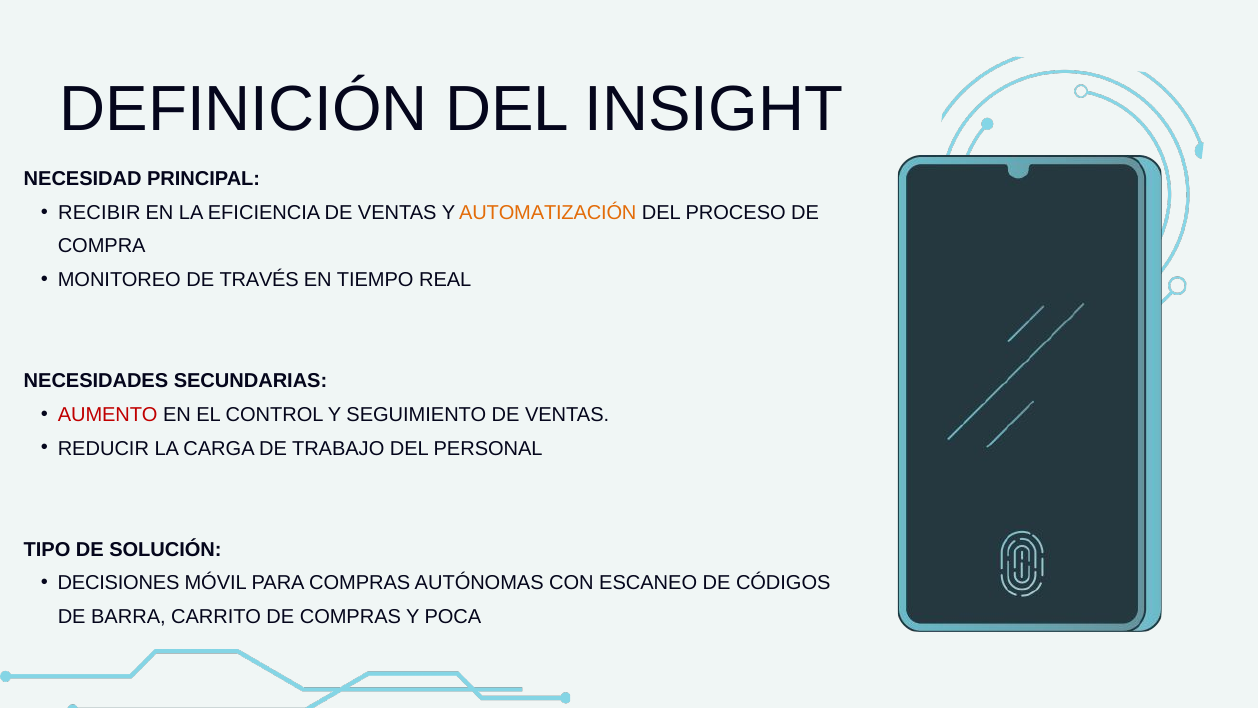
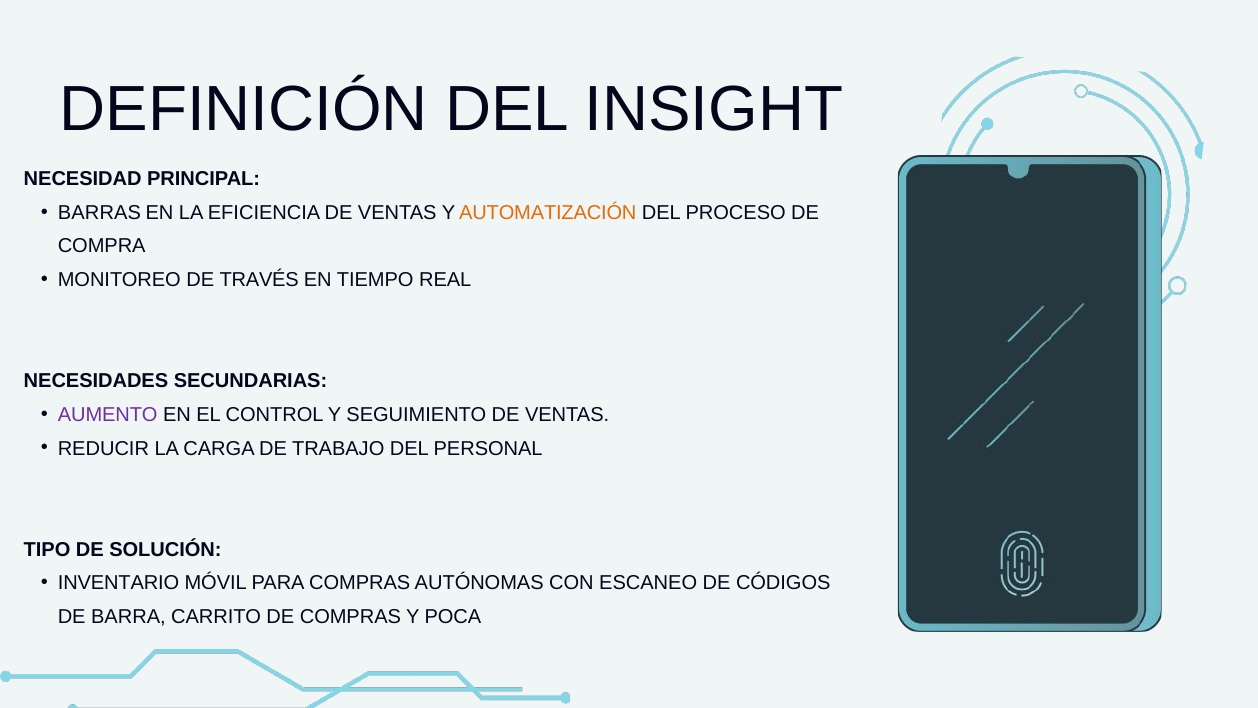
RECIBIR: RECIBIR -> BARRAS
AUMENTO colour: red -> purple
DECISIONES: DECISIONES -> INVENTARIO
